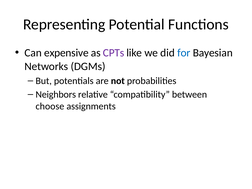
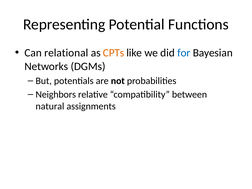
expensive: expensive -> relational
CPTs colour: purple -> orange
choose: choose -> natural
